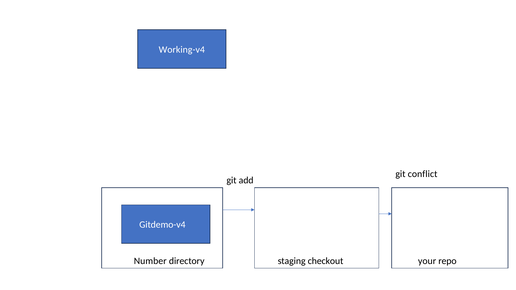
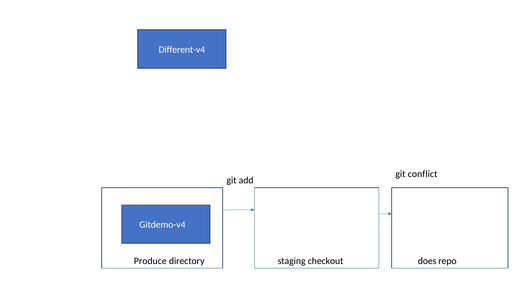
Working-v4: Working-v4 -> Different-v4
Number: Number -> Produce
your: your -> does
